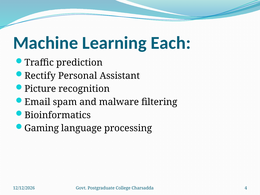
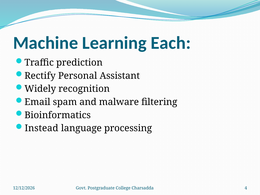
Picture: Picture -> Widely
Gaming: Gaming -> Instead
